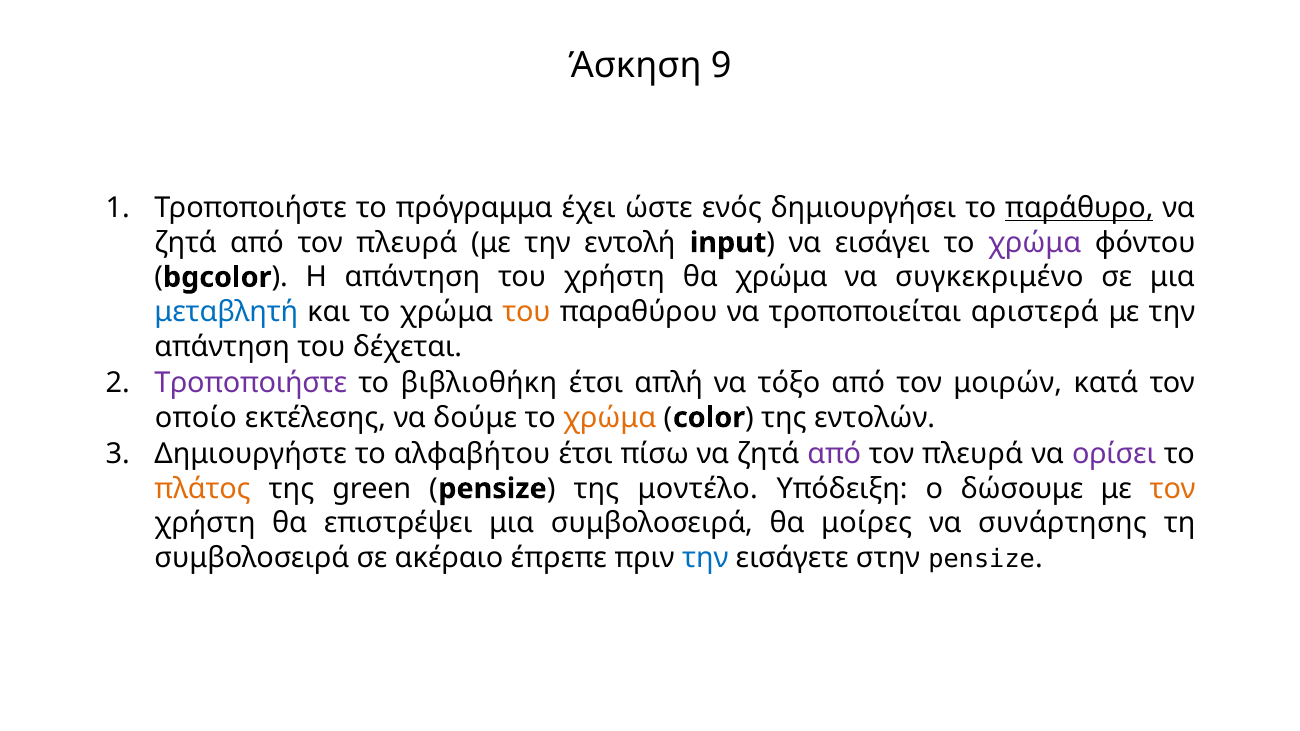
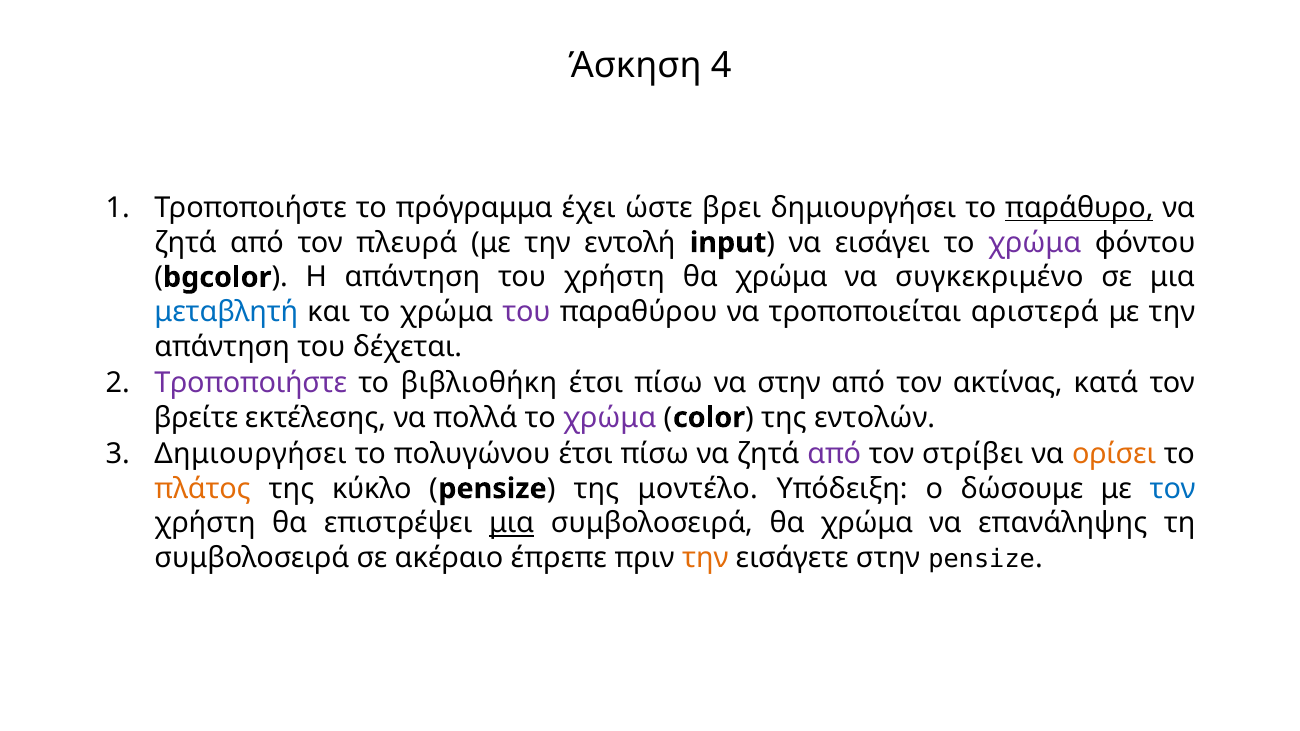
9: 9 -> 4
ενός: ενός -> βρει
του at (526, 312) colour: orange -> purple
απλή at (669, 383): απλή -> πίσω
να τόξο: τόξο -> στην
μοιρών: μοιρών -> ακτίνας
οποίο: οποίο -> βρείτε
δούμε: δούμε -> πολλά
χρώμα at (610, 418) colour: orange -> purple
Δημιουργήστε at (251, 454): Δημιουργήστε -> Δημιουργήσει
αλφαβήτου: αλφαβήτου -> πολυγώνου
πλευρά at (973, 454): πλευρά -> στρίβει
ορίσει colour: purple -> orange
green: green -> κύκλο
τον at (1173, 489) colour: orange -> blue
μια at (512, 524) underline: none -> present
συμβολοσειρά θα μοίρες: μοίρες -> χρώμα
συνάρτησης: συνάρτησης -> επανάληψης
την at (705, 558) colour: blue -> orange
